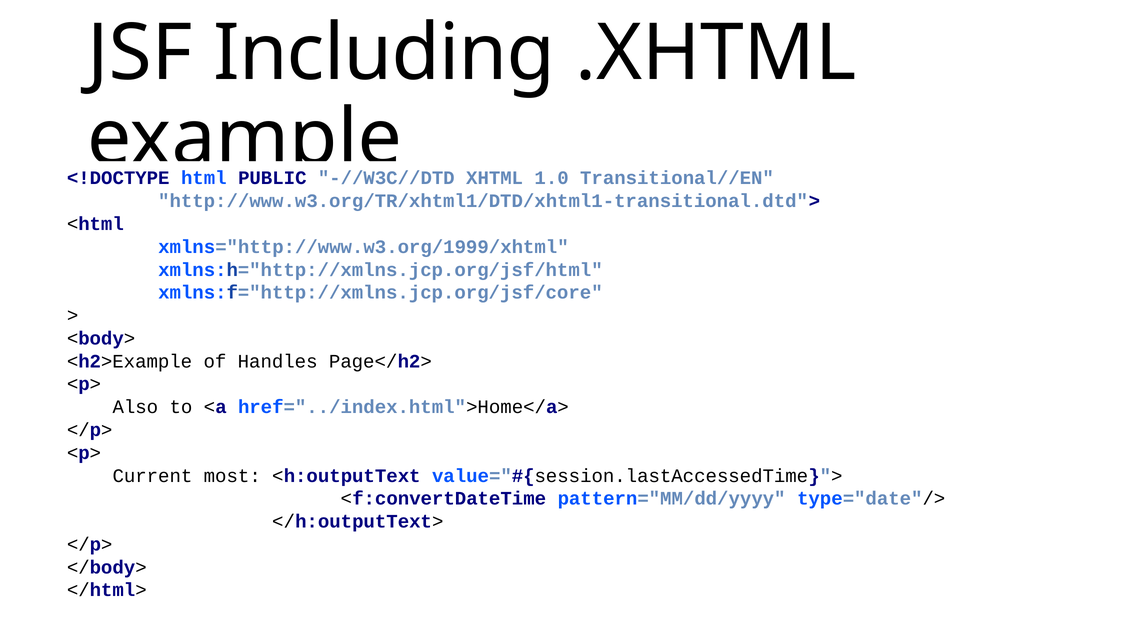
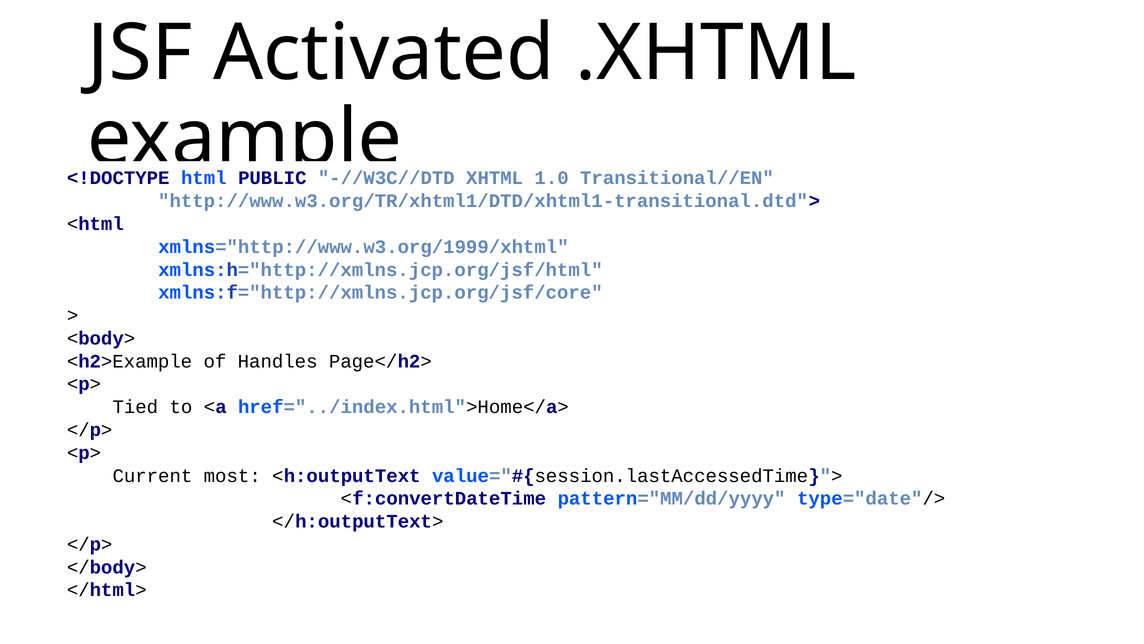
Including: Including -> Activated
Also: Also -> Tied
